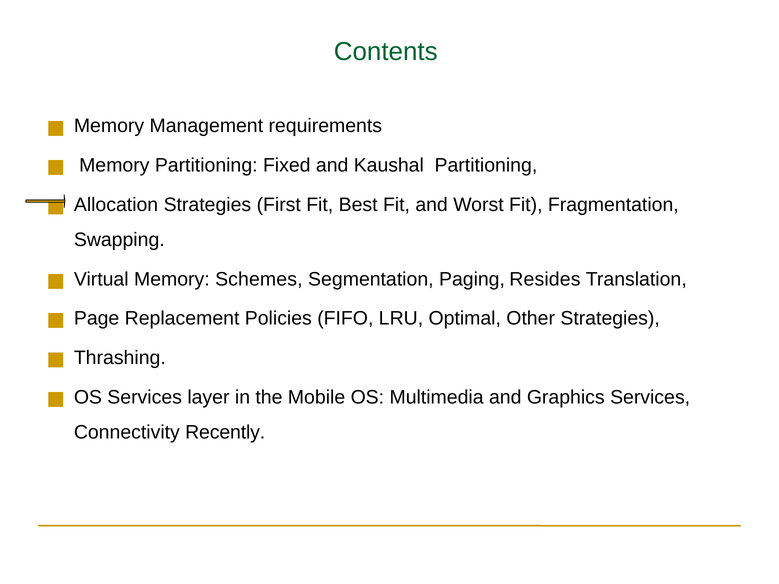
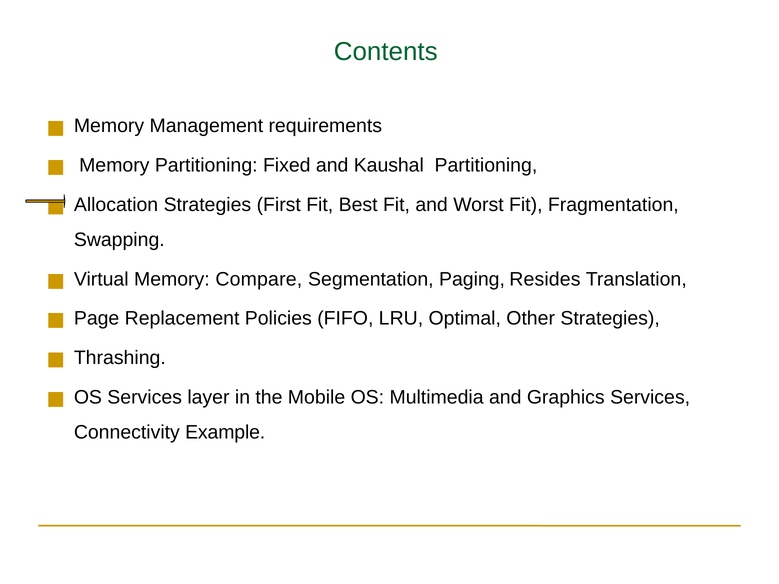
Schemes: Schemes -> Compare
Recently: Recently -> Example
